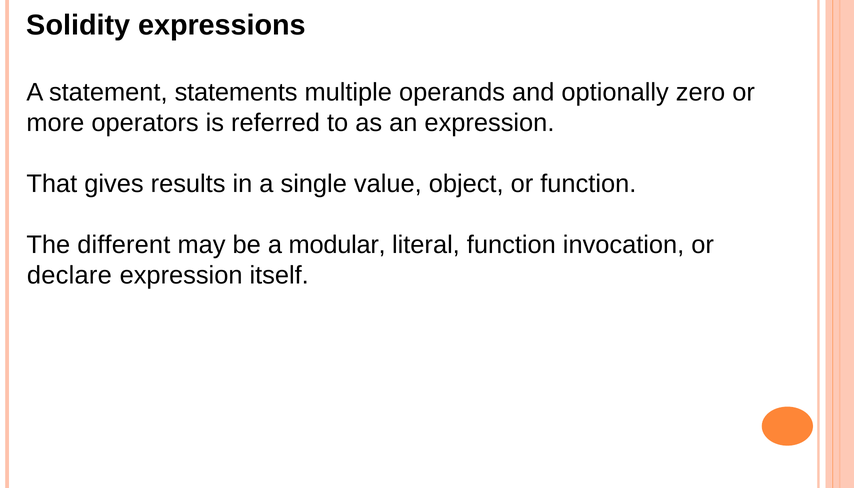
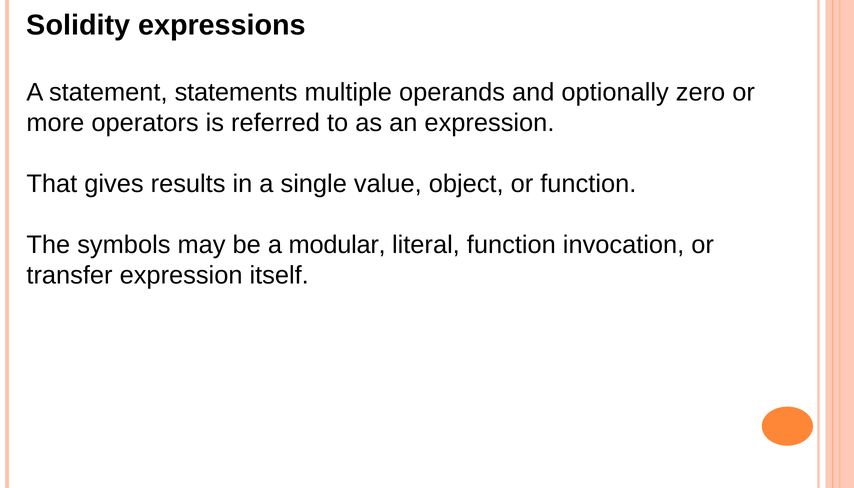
different: different -> symbols
declare: declare -> transfer
